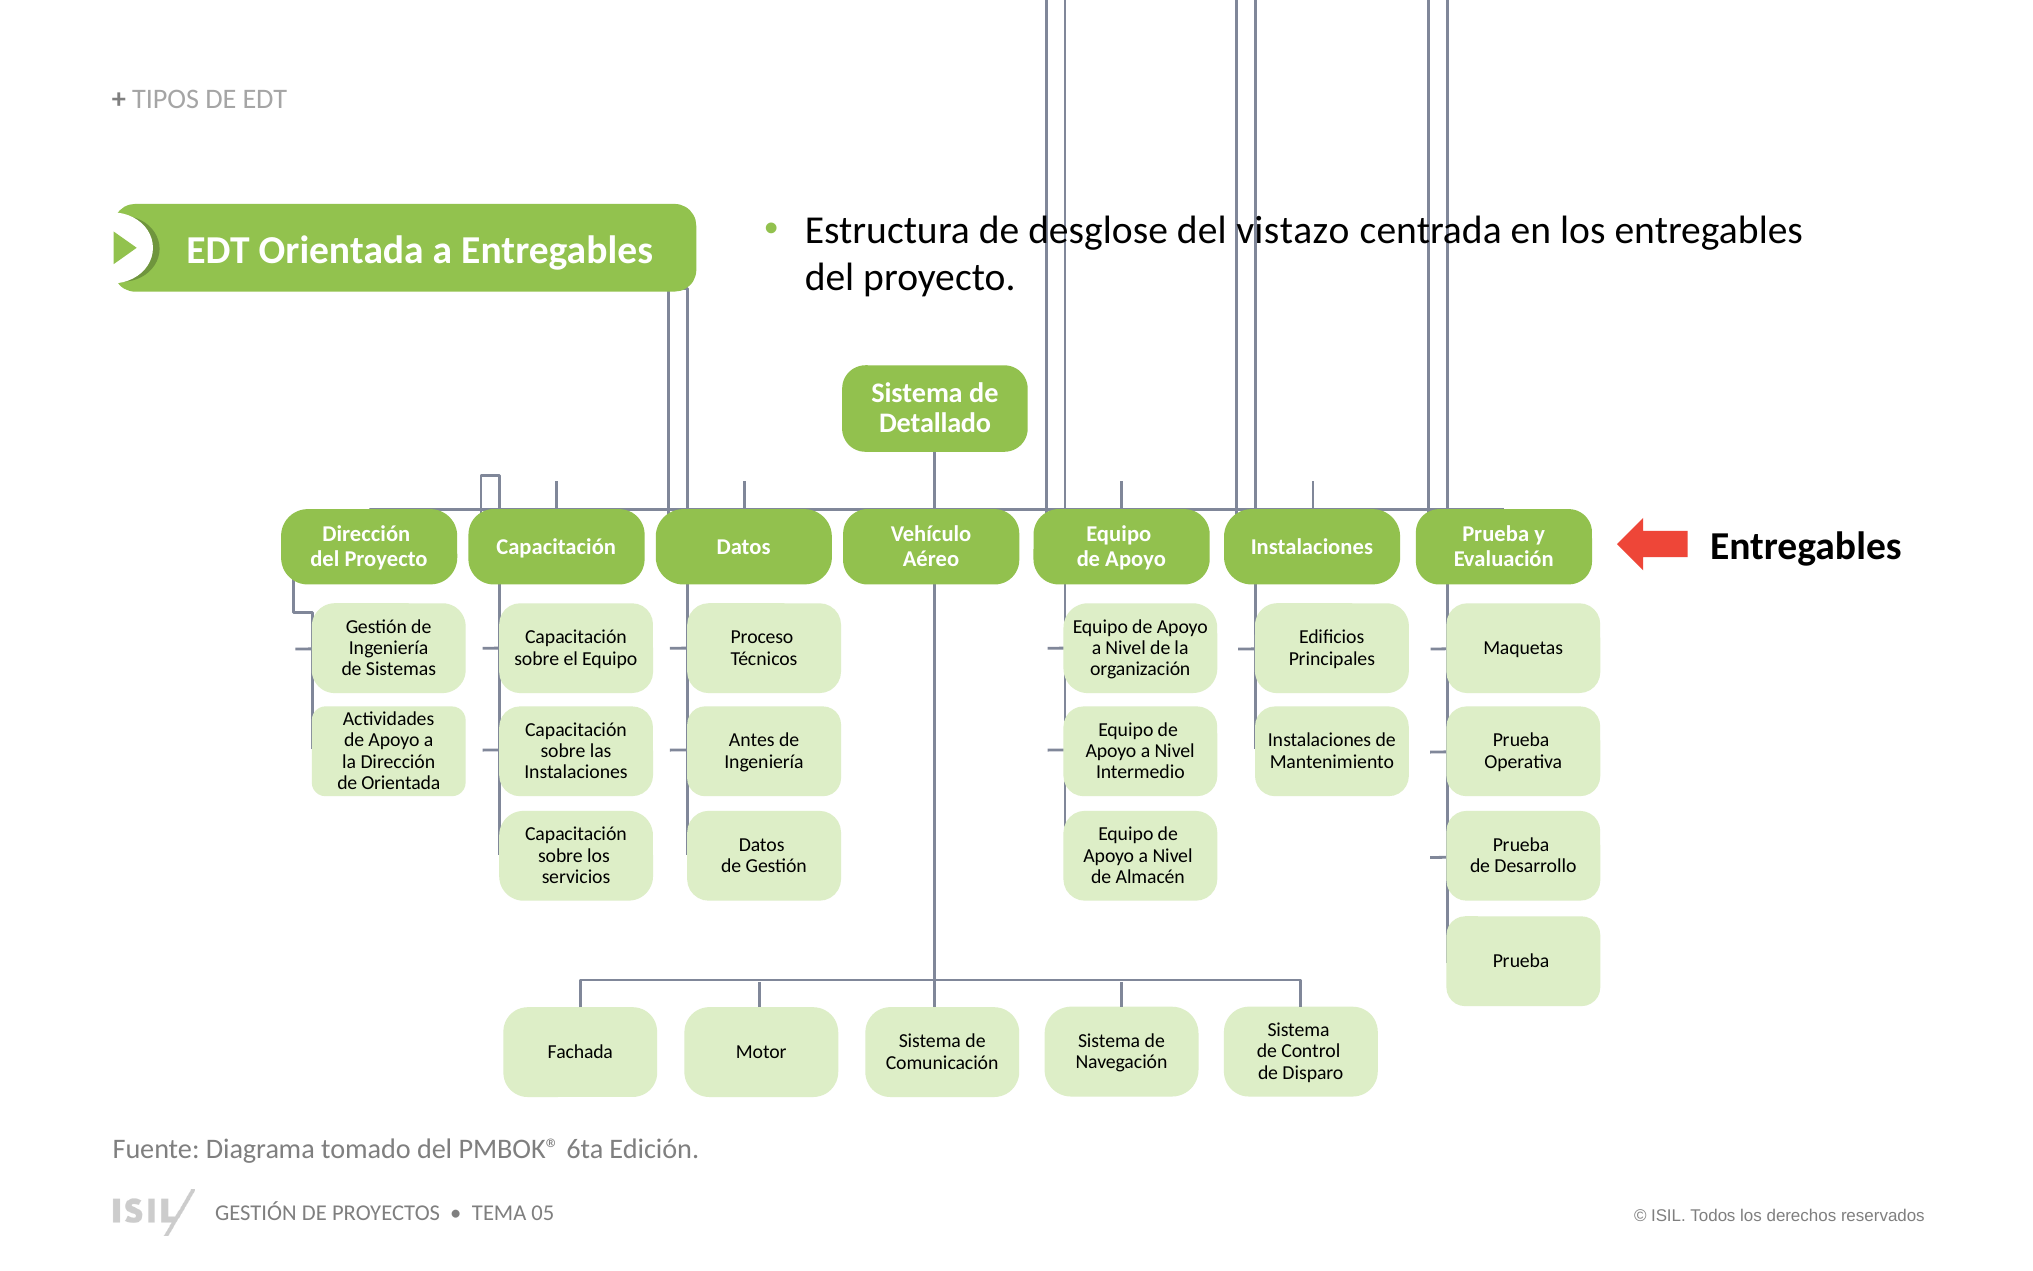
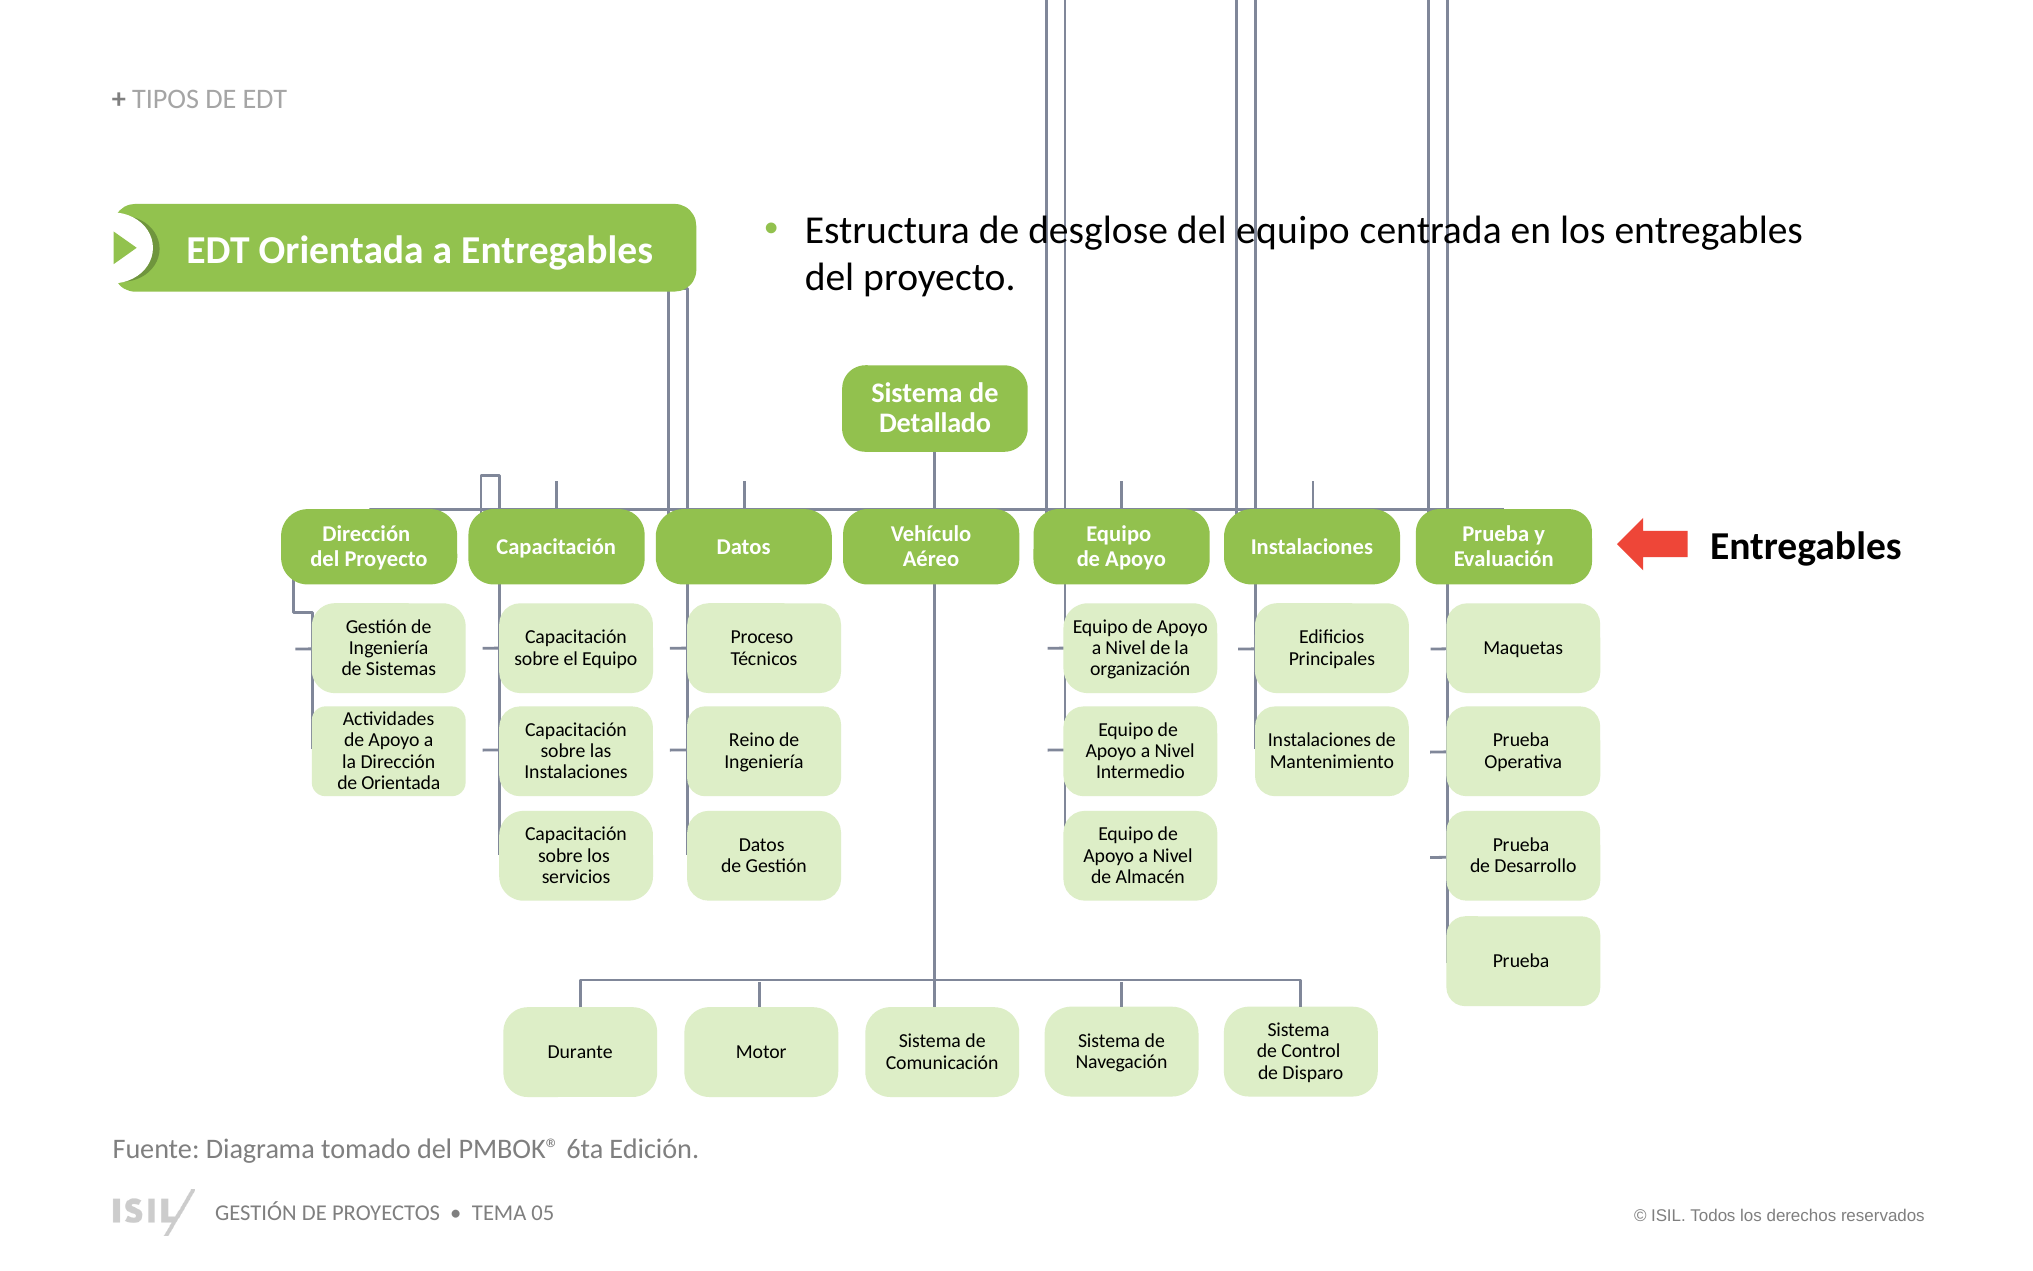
del vistazo: vistazo -> equipo
Antes: Antes -> Reino
Fachada: Fachada -> Durante
